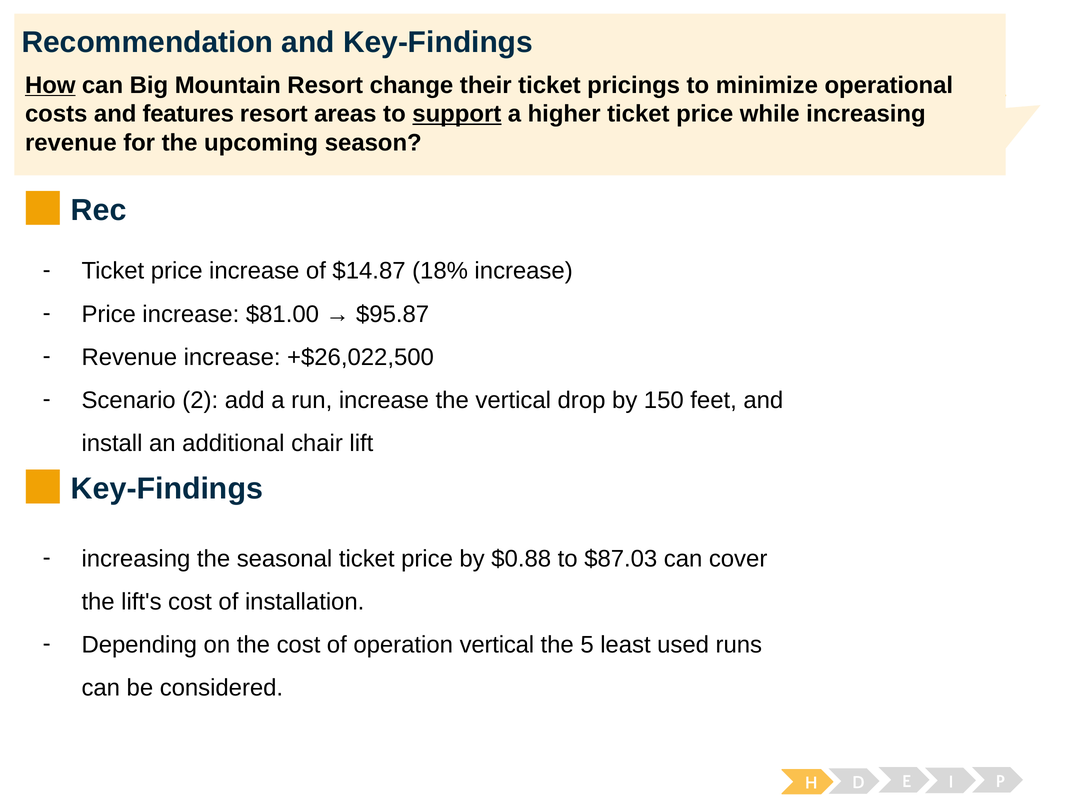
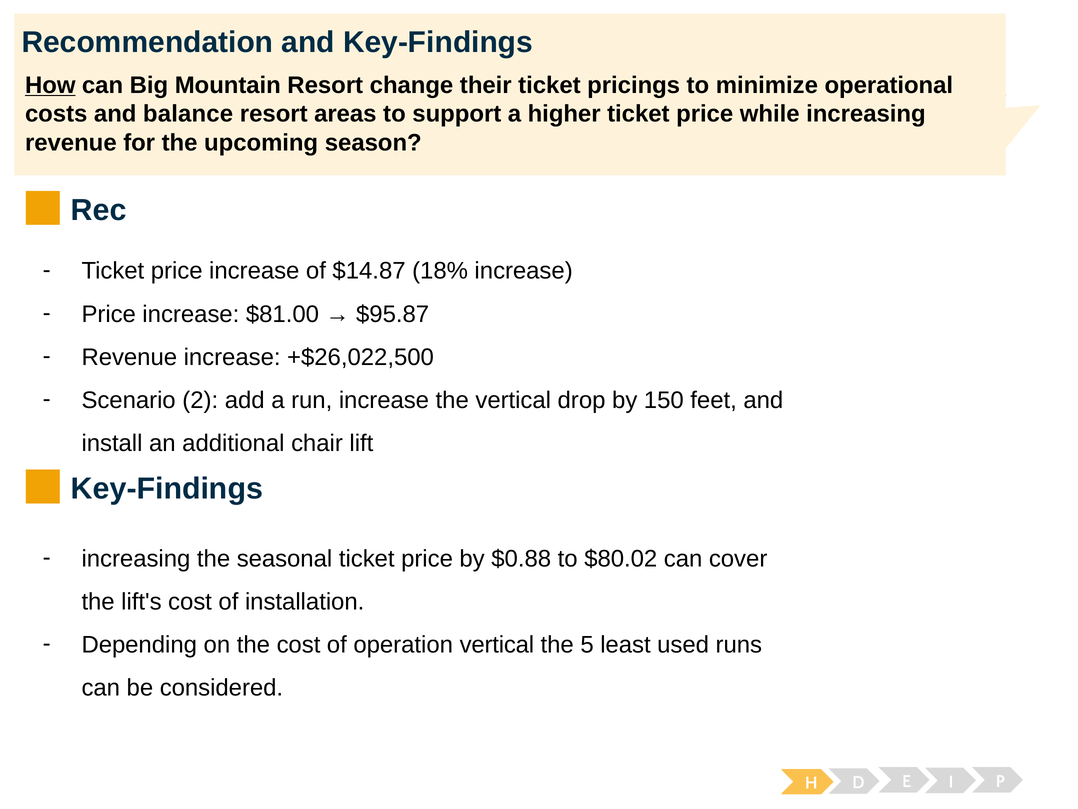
features: features -> balance
support underline: present -> none
$87.03: $87.03 -> $80.02
